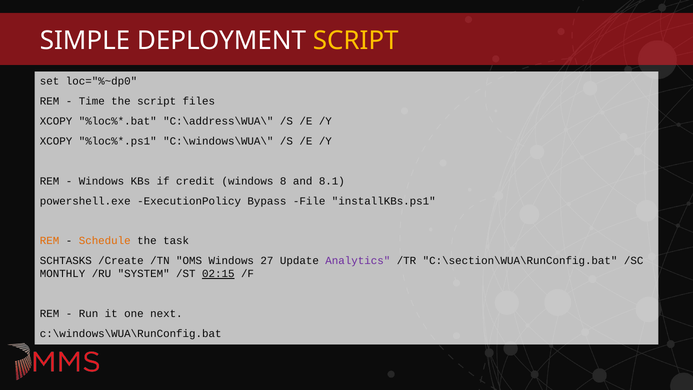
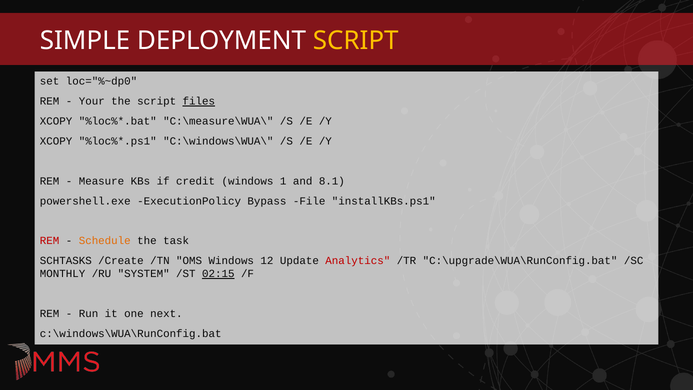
Time: Time -> Your
files underline: none -> present
C:\address\WUA\: C:\address\WUA\ -> C:\measure\WUA\
Windows at (101, 181): Windows -> Measure
8: 8 -> 1
REM at (50, 241) colour: orange -> red
27: 27 -> 12
Analytics colour: purple -> red
C:\section\WUA\RunConfig.bat: C:\section\WUA\RunConfig.bat -> C:\upgrade\WUA\RunConfig.bat
